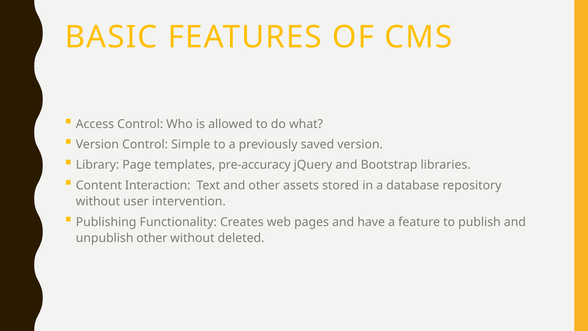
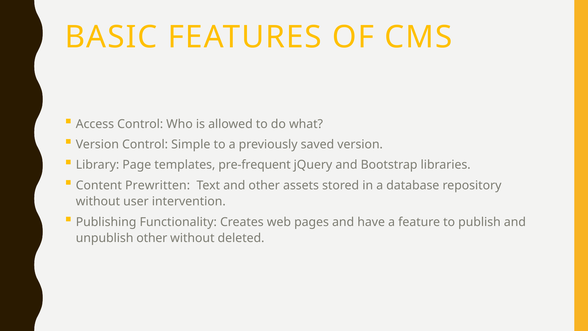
pre-accuracy: pre-accuracy -> pre-frequent
Interaction: Interaction -> Prewritten
